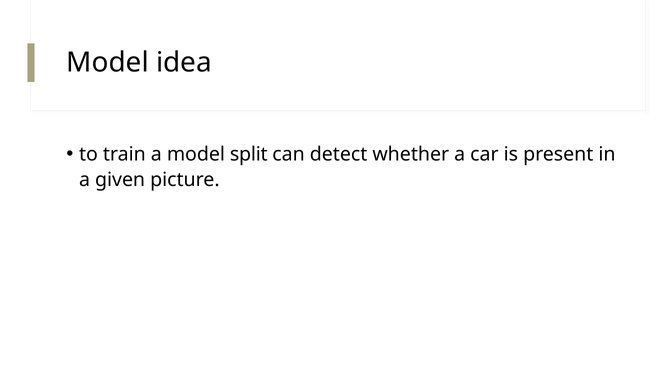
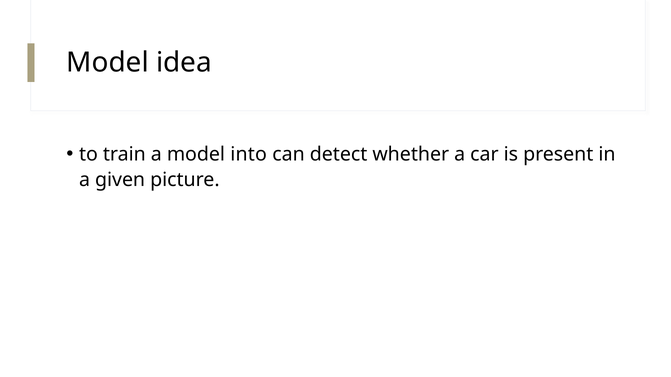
split: split -> into
